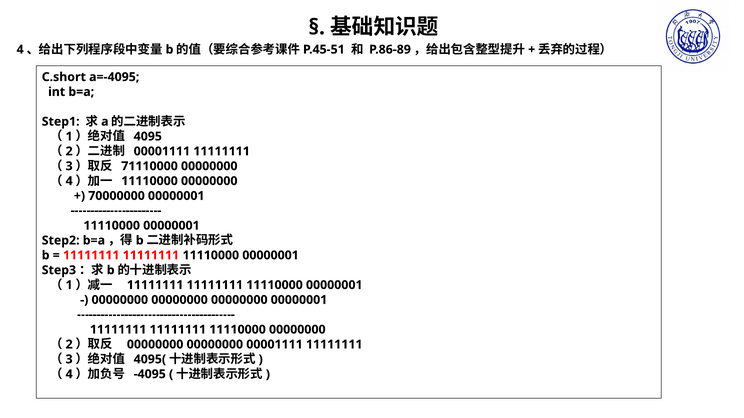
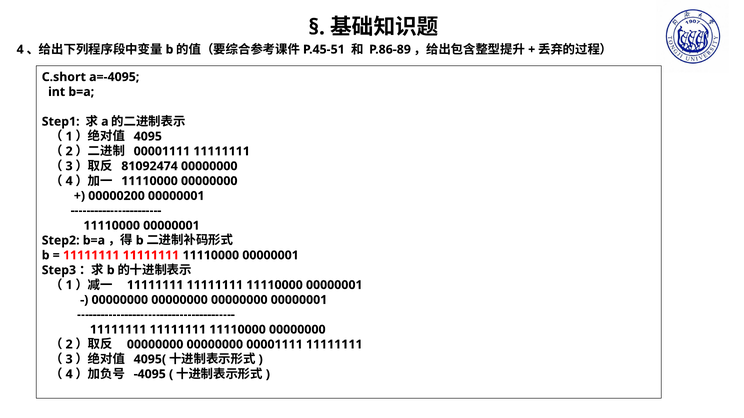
71110000: 71110000 -> 81092474
70000000: 70000000 -> 00000200
